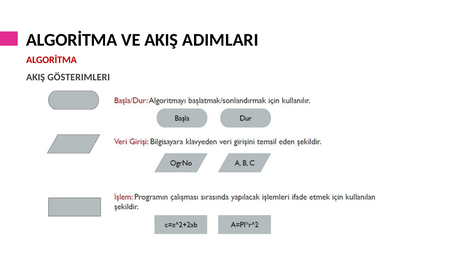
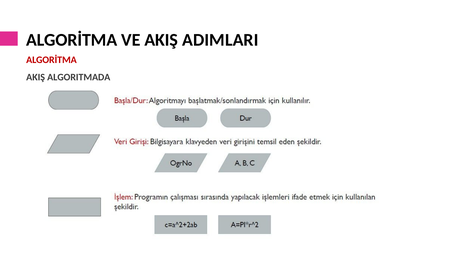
GÖSTERIMLERI: GÖSTERIMLERI -> ALGORITMADA
